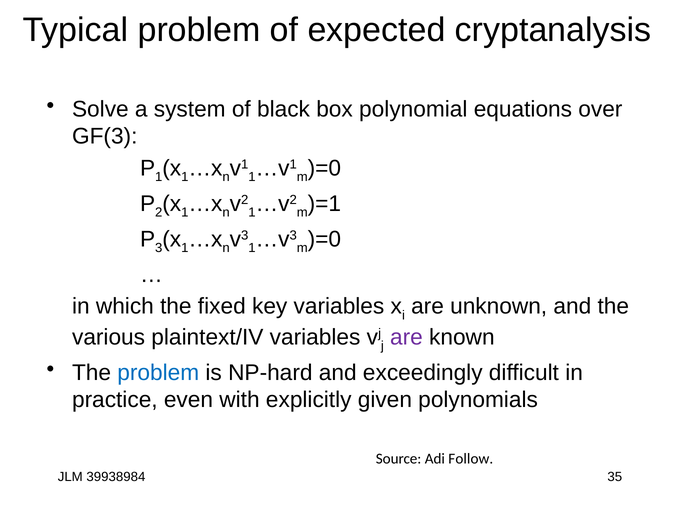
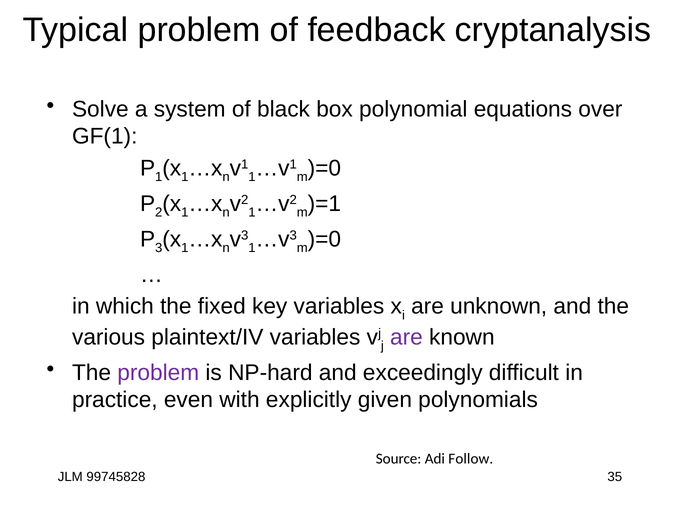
expected: expected -> feedback
GF(3: GF(3 -> GF(1
problem at (158, 373) colour: blue -> purple
39938984: 39938984 -> 99745828
